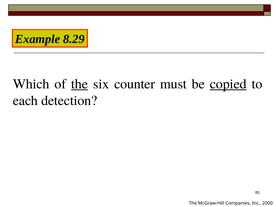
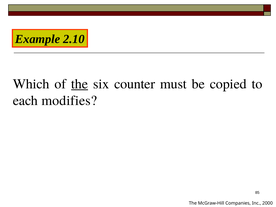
8.29: 8.29 -> 2.10
copied underline: present -> none
detection: detection -> modifies
